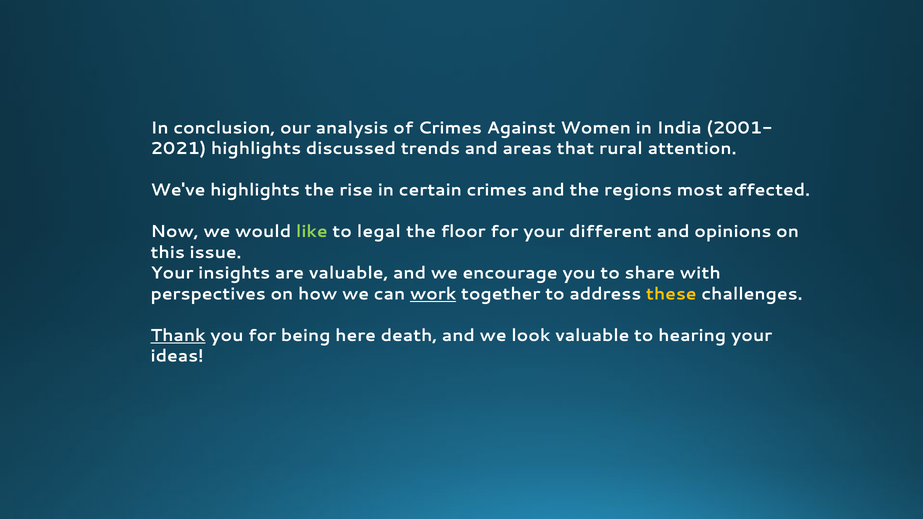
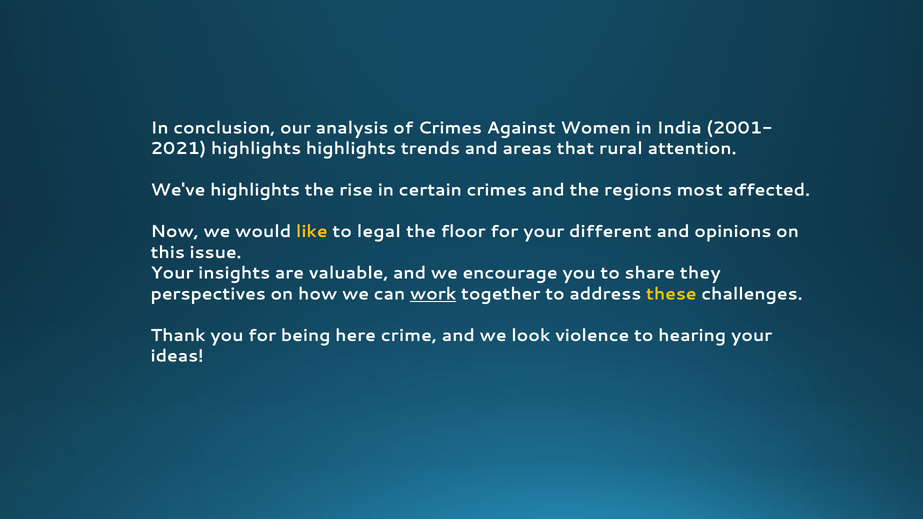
highlights discussed: discussed -> highlights
like colour: light green -> yellow
with: with -> they
Thank underline: present -> none
death: death -> crime
look valuable: valuable -> violence
